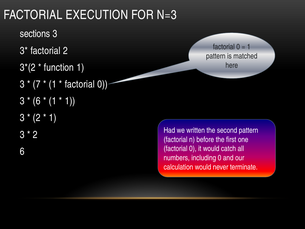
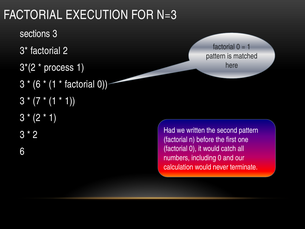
function: function -> process
7 at (37, 84): 7 -> 6
6 at (37, 101): 6 -> 7
